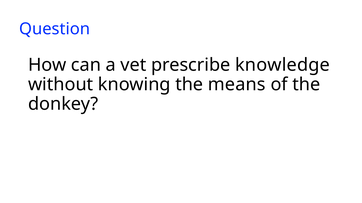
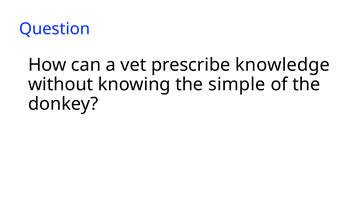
means: means -> simple
